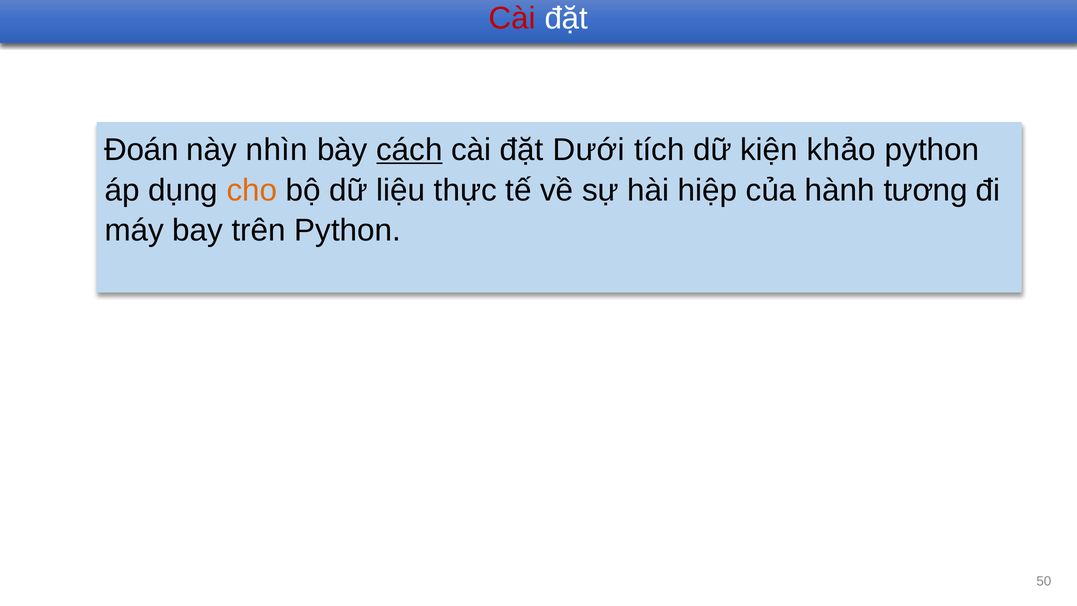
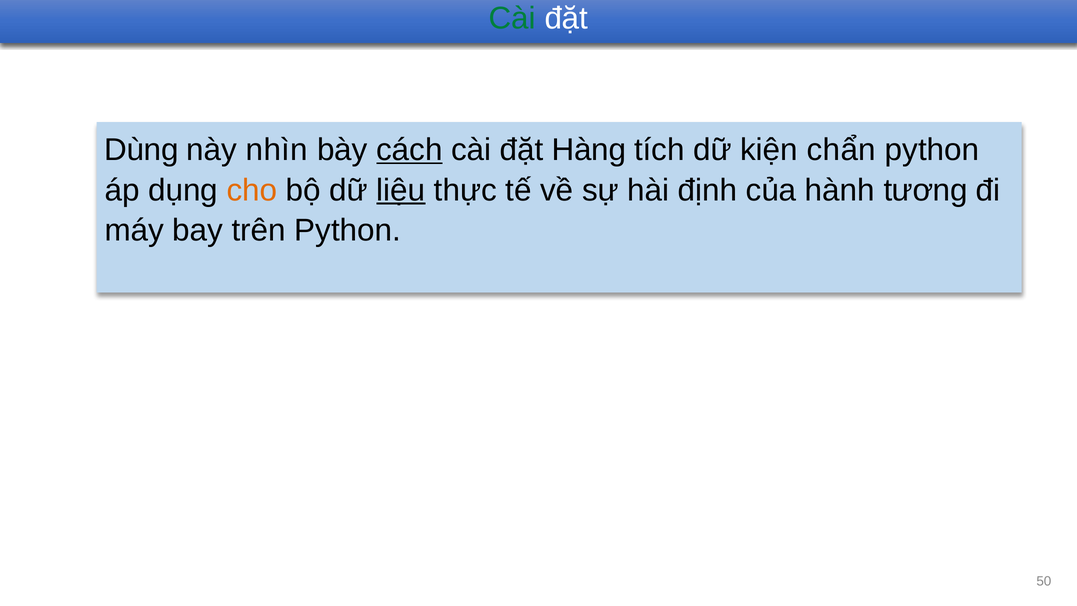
Cài at (512, 18) colour: red -> green
Đoán: Đoán -> Dùng
Dưới: Dưới -> Hàng
khảo: khảo -> chẩn
liệu underline: none -> present
hiệp: hiệp -> định
